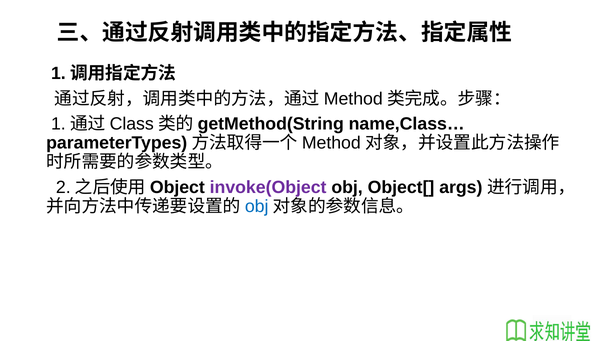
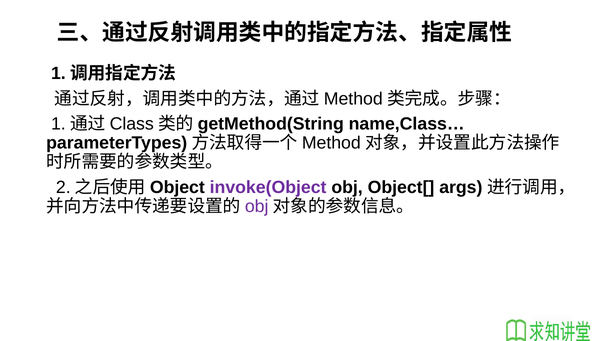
obj at (257, 206) colour: blue -> purple
